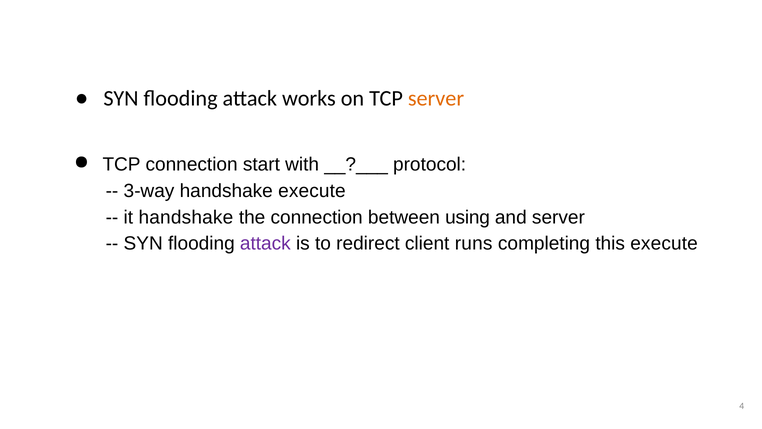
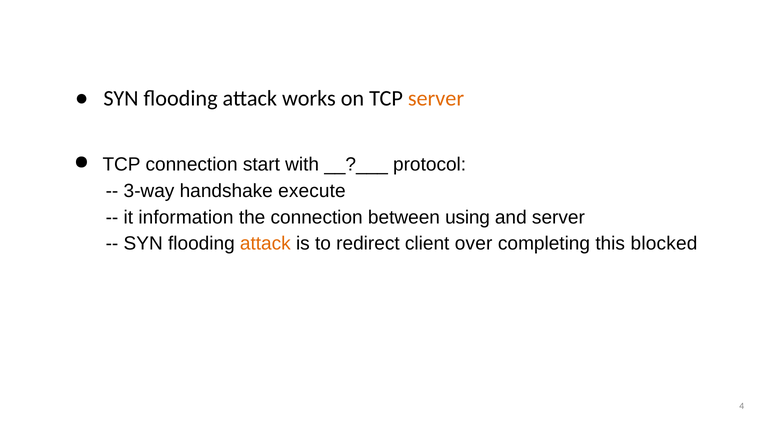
it handshake: handshake -> information
attack at (265, 243) colour: purple -> orange
runs: runs -> over
this execute: execute -> blocked
